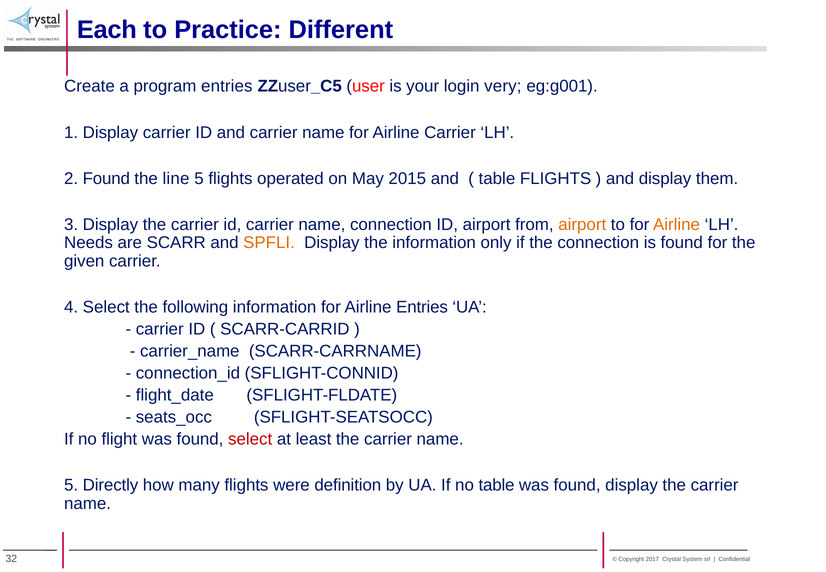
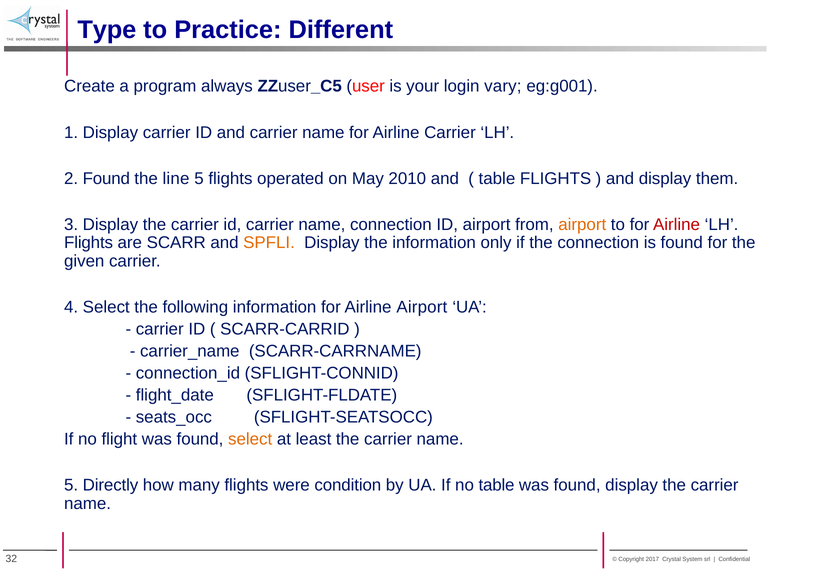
Each: Each -> Type
program entries: entries -> always
very: very -> vary
2015: 2015 -> 2010
Airline at (677, 225) colour: orange -> red
Needs at (89, 243): Needs -> Flights
Airline Entries: Entries -> Airport
select at (250, 439) colour: red -> orange
definition: definition -> condition
